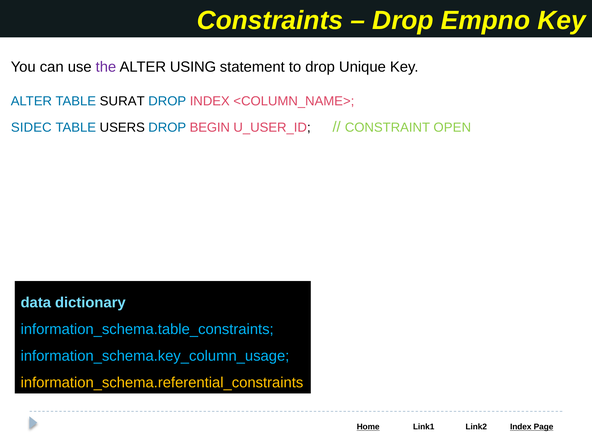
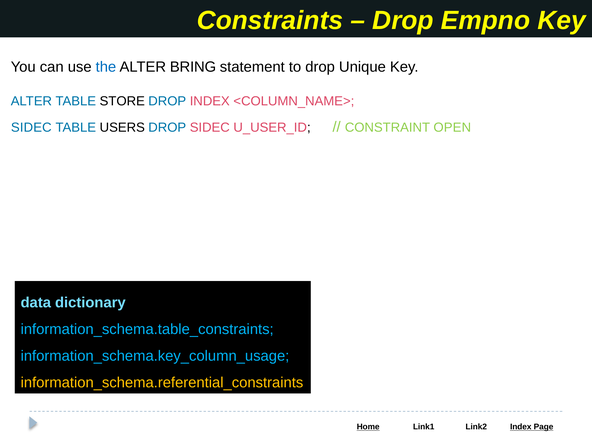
the colour: purple -> blue
USING: USING -> BRING
SURAT: SURAT -> STORE
DROP BEGIN: BEGIN -> SIDEC
